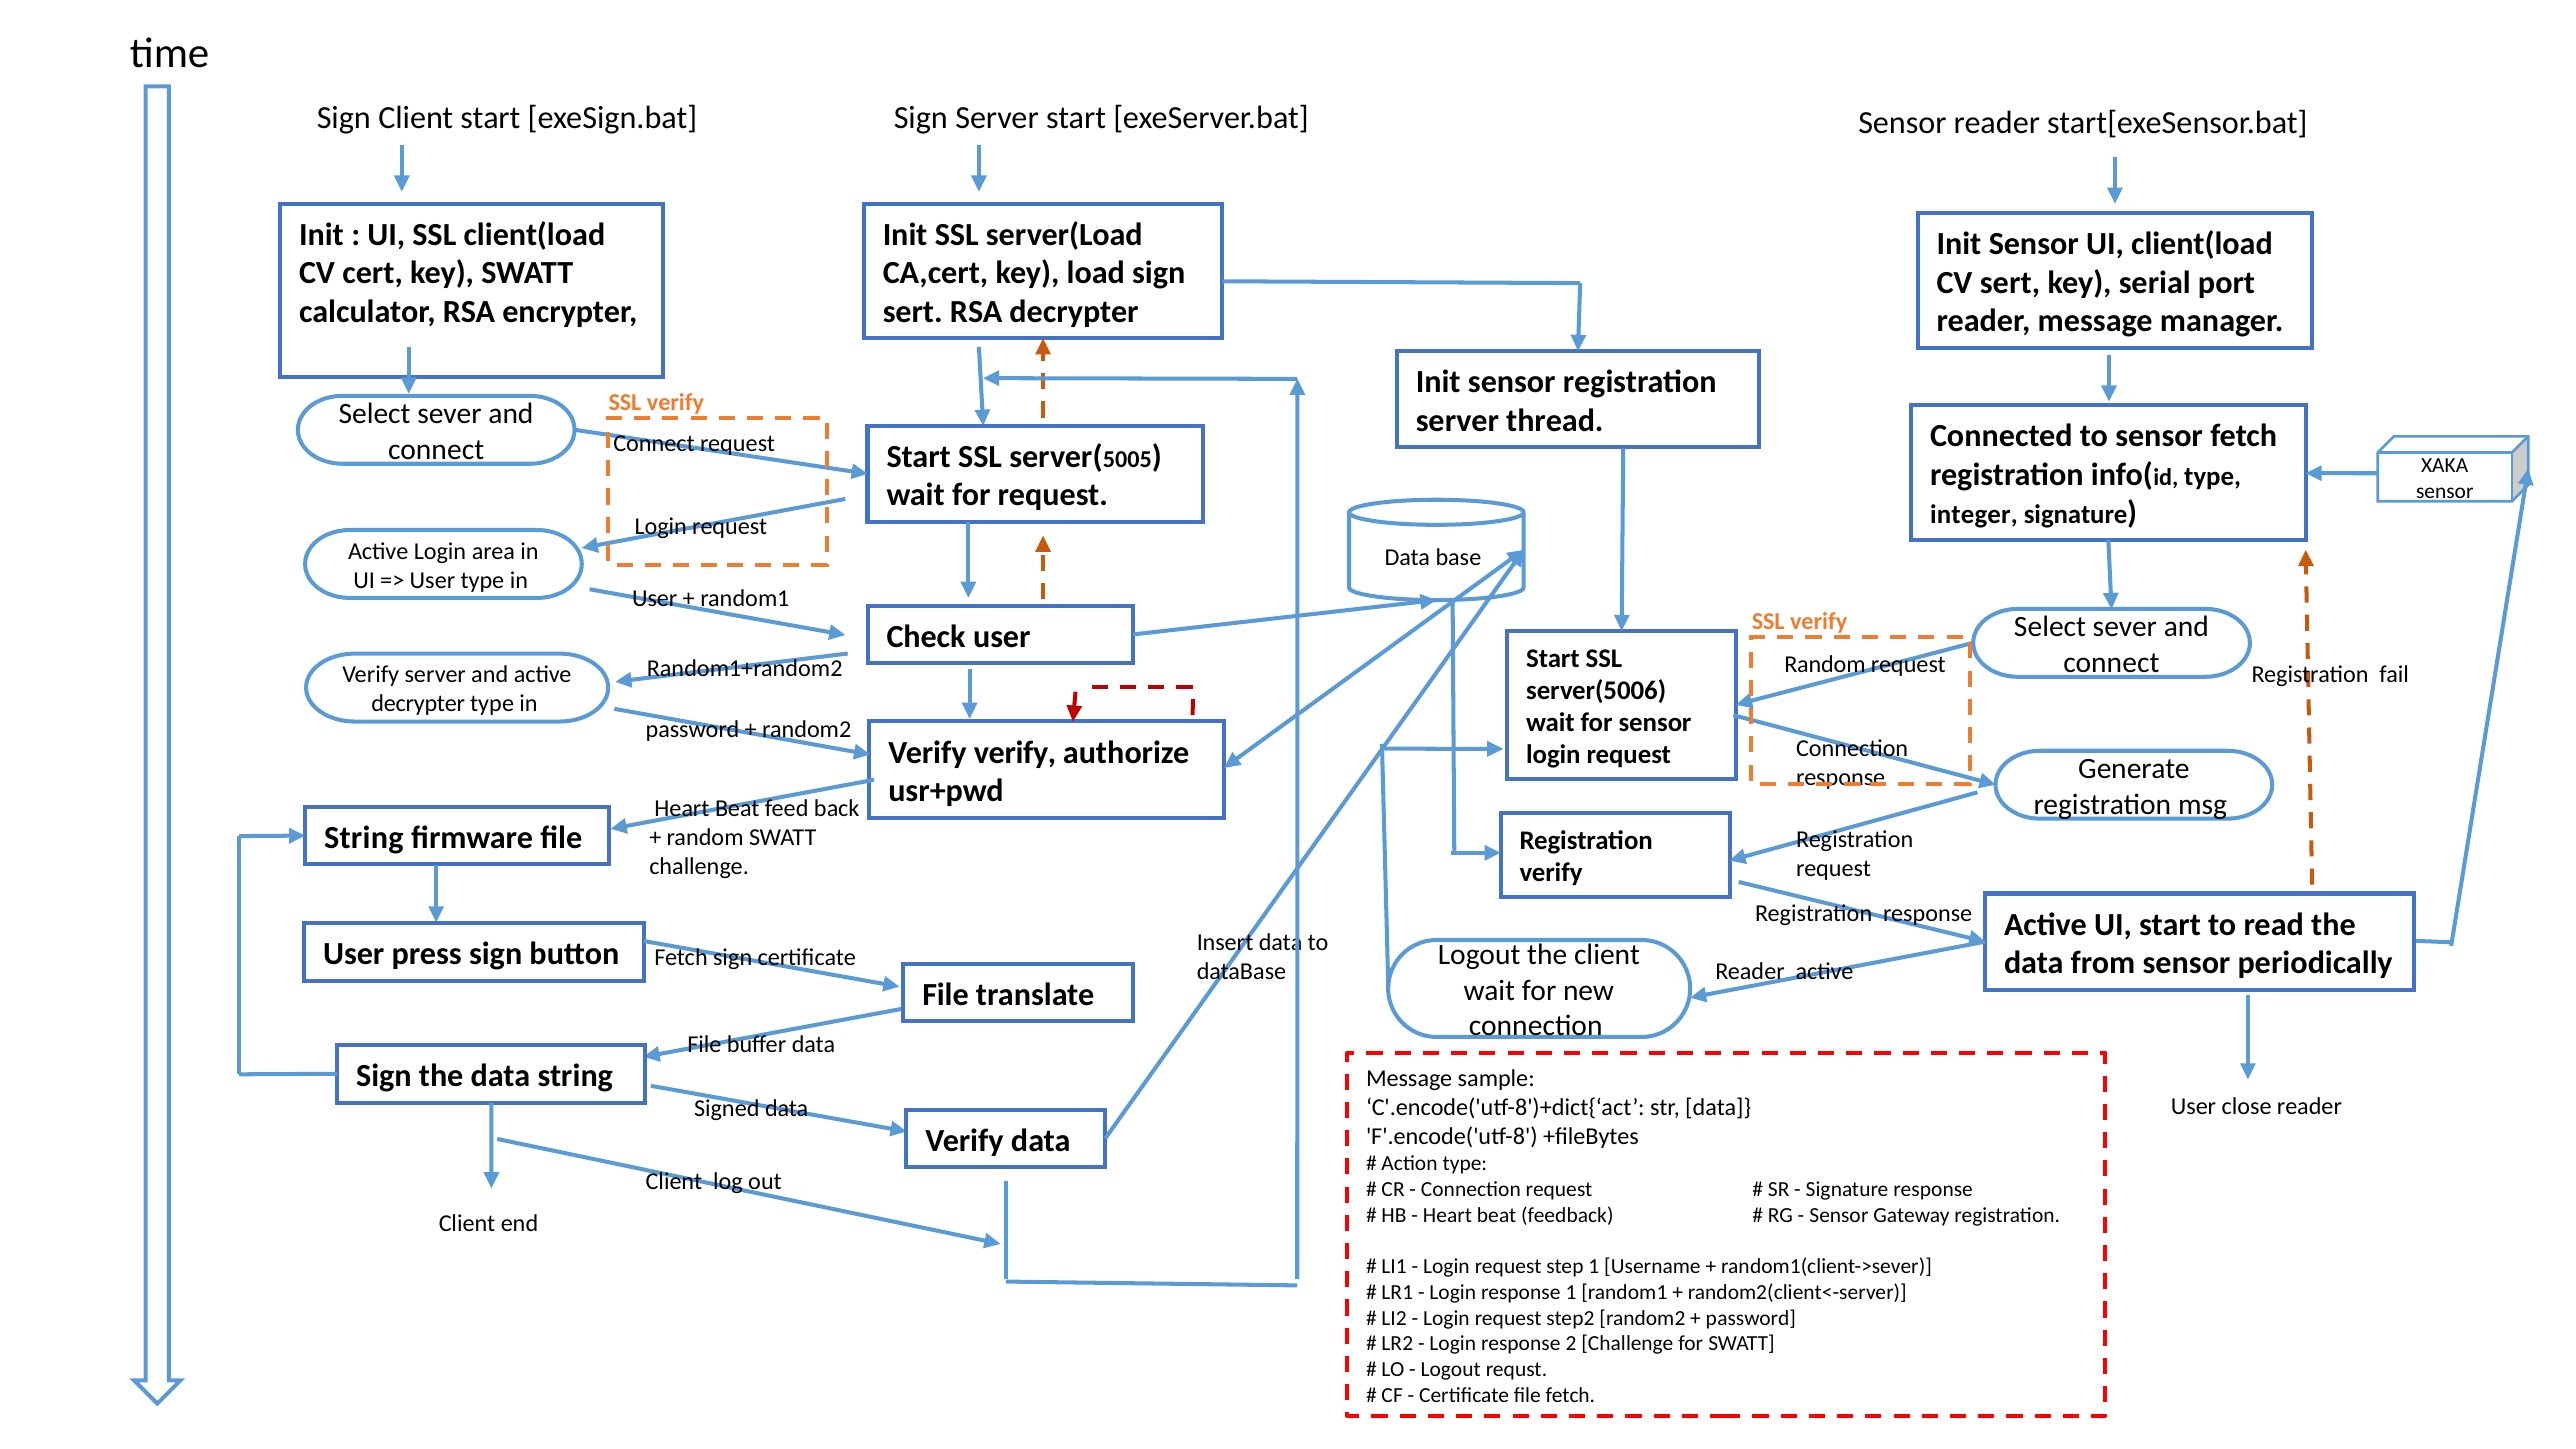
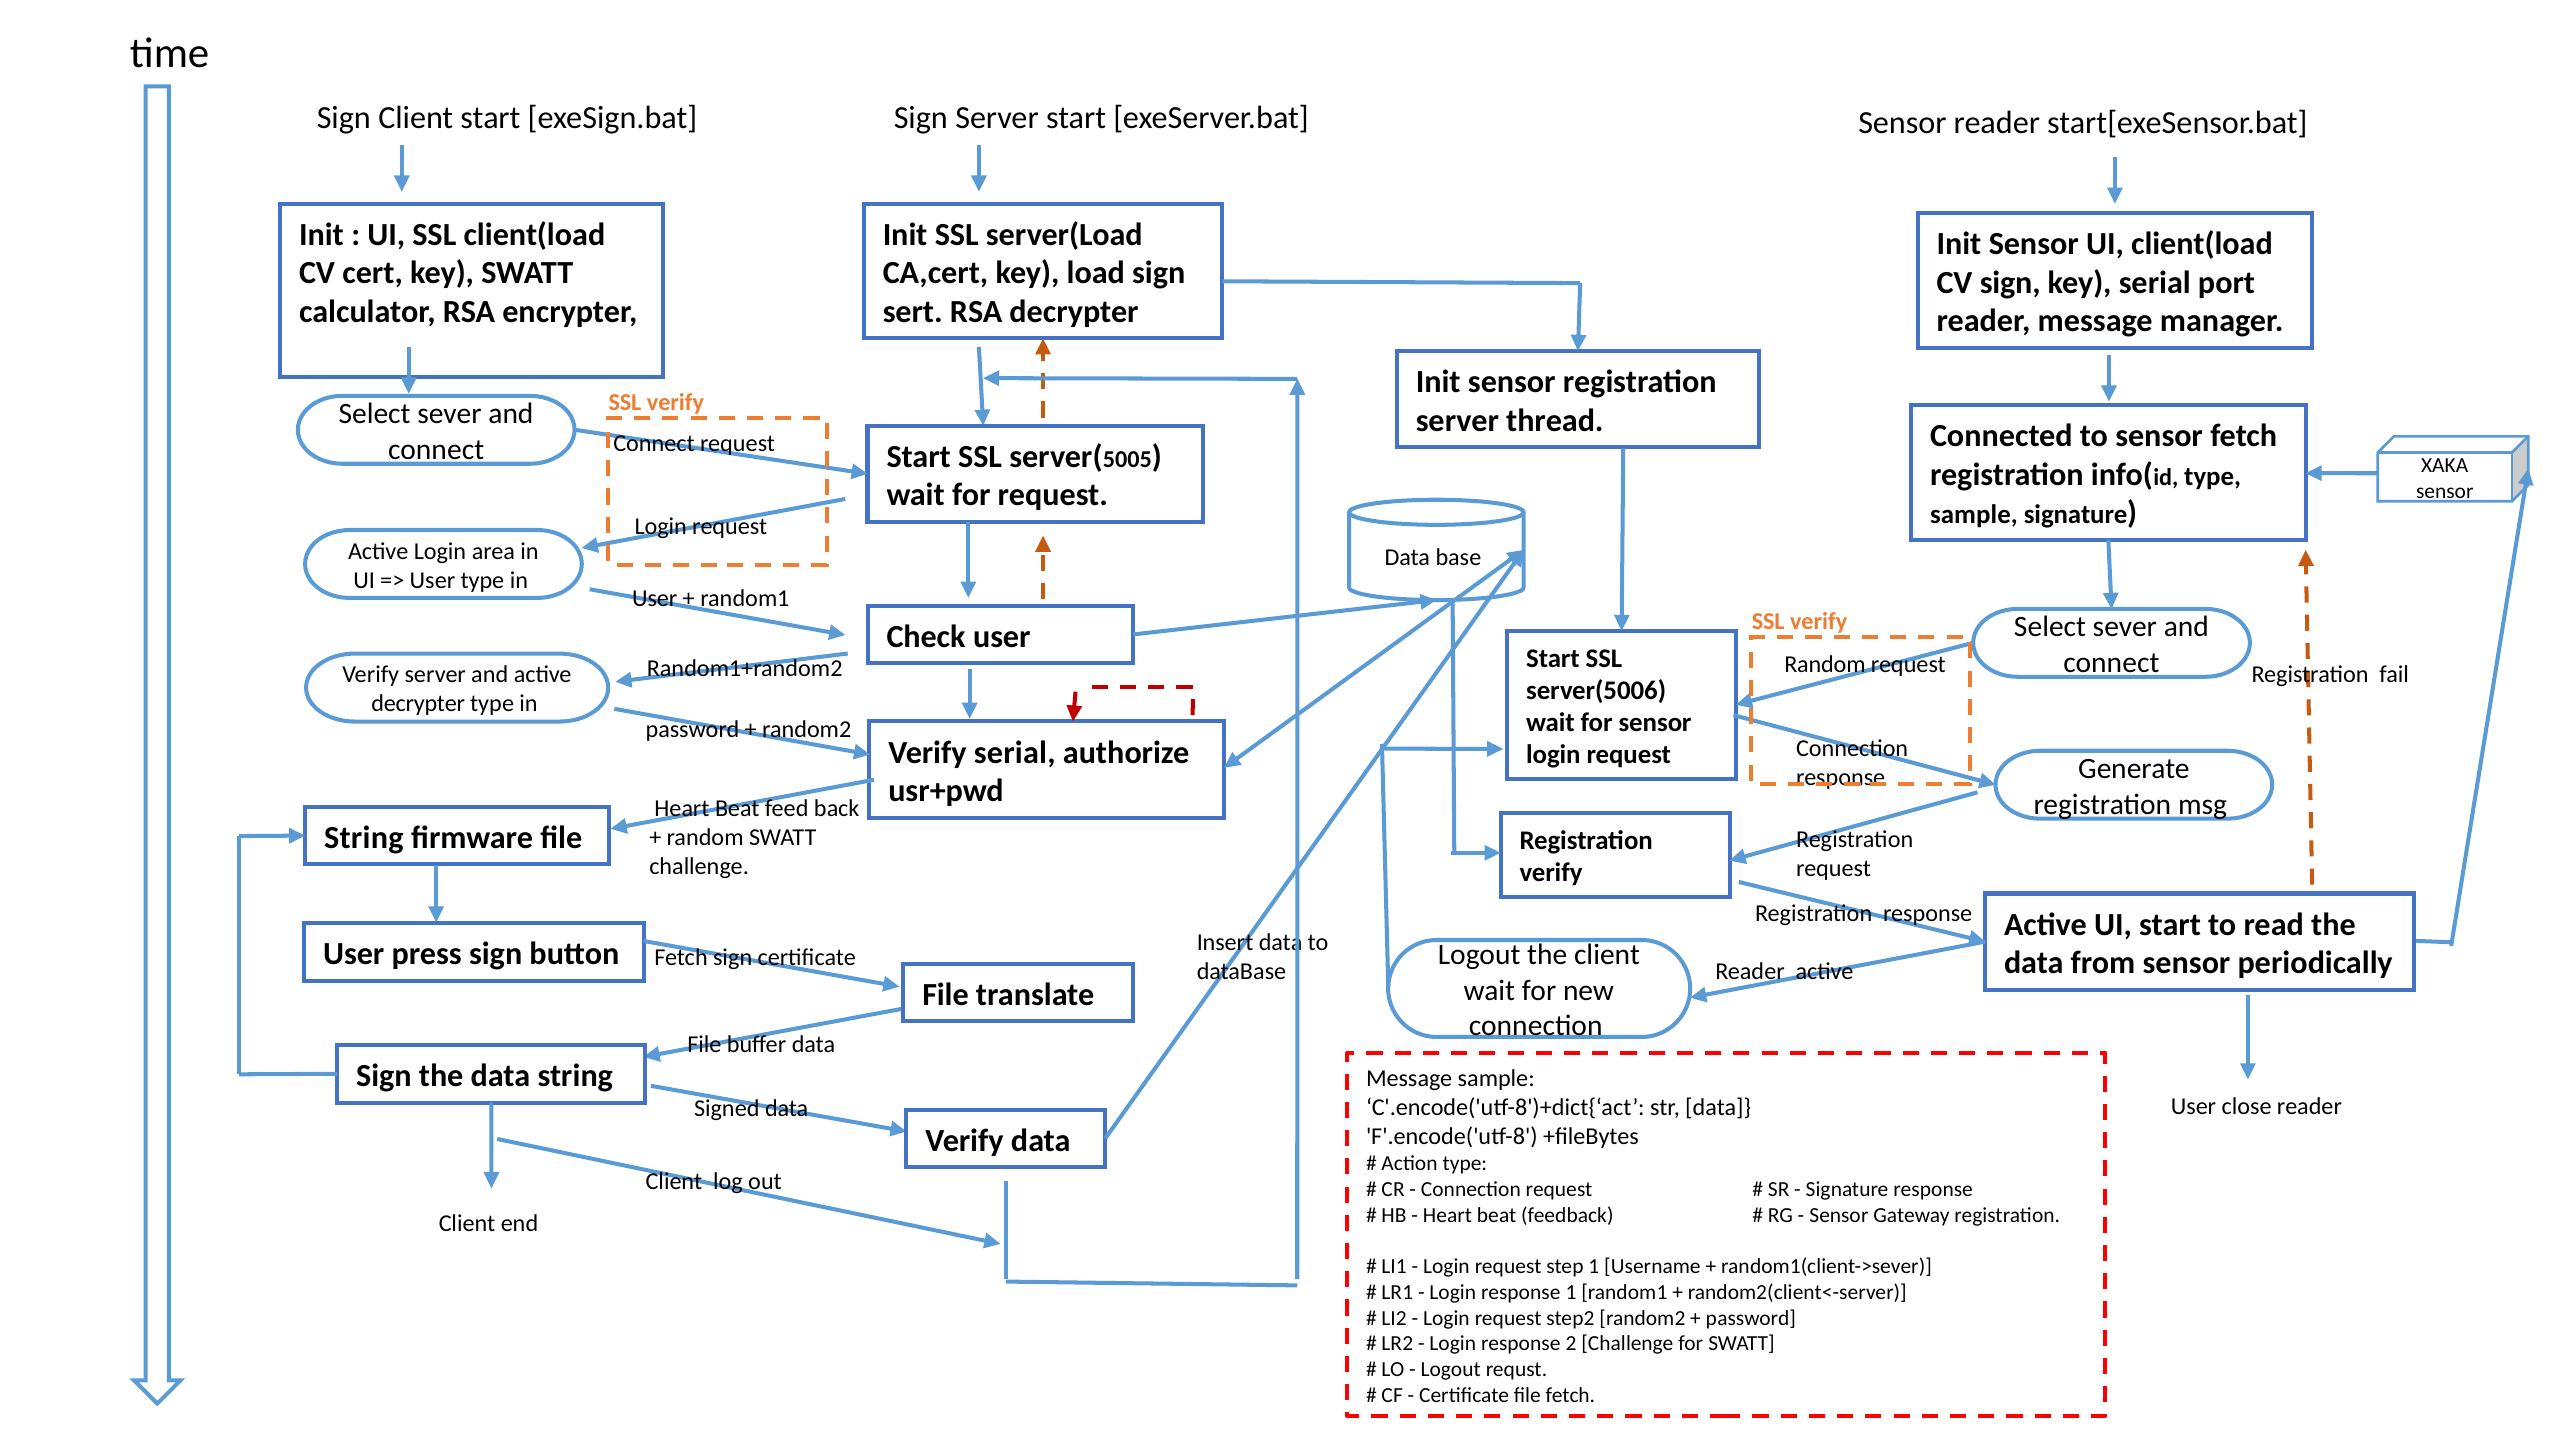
CV sert: sert -> sign
integer at (1974, 515): integer -> sample
Verify verify: verify -> serial
